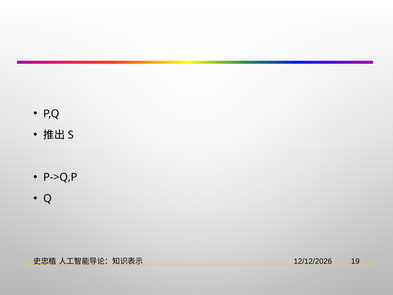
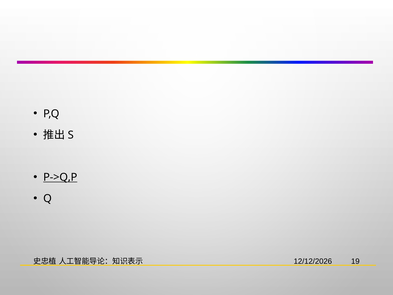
P->Q,P underline: none -> present
